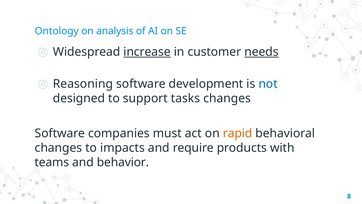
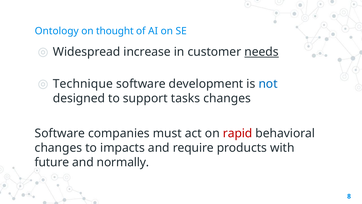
analysis: analysis -> thought
increase underline: present -> none
Reasoning: Reasoning -> Technique
rapid colour: orange -> red
teams: teams -> future
behavior: behavior -> normally
